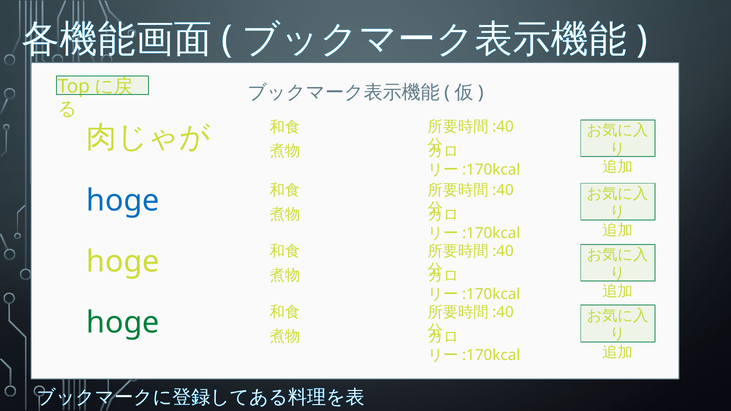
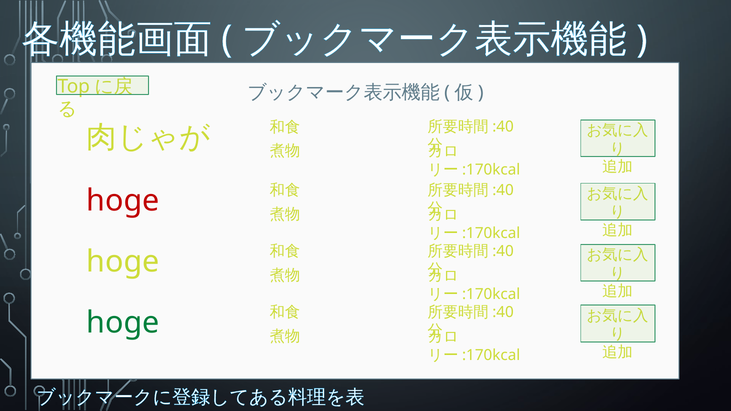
hoge at (123, 201) colour: blue -> red
